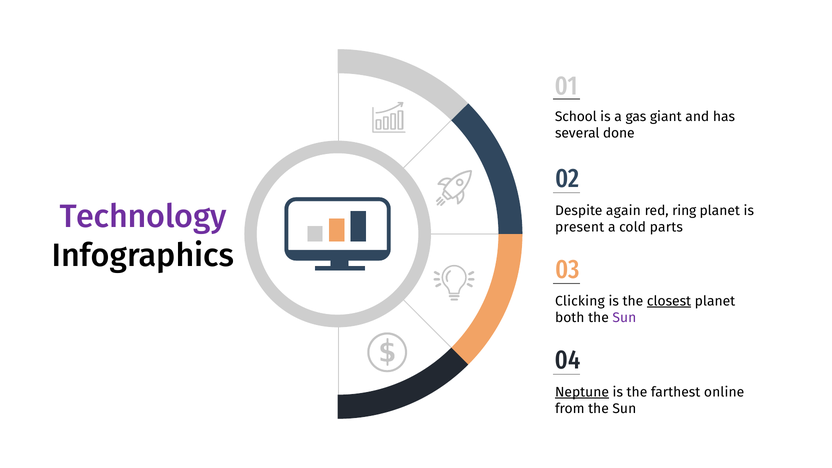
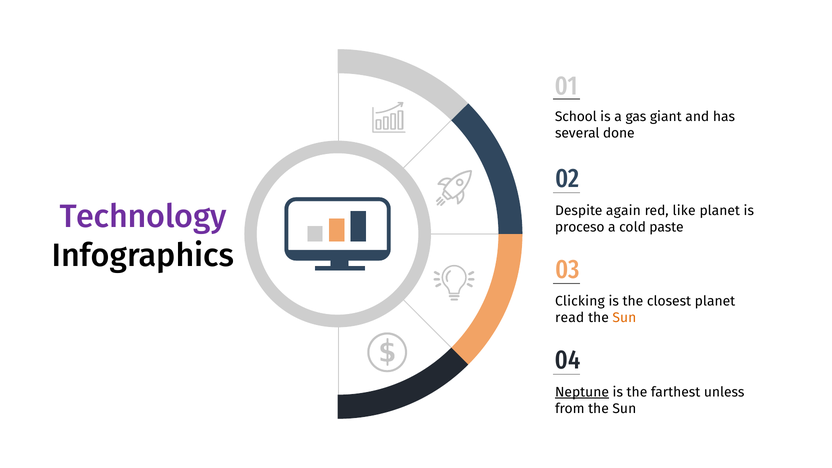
ring: ring -> like
present: present -> proceso
parts: parts -> paste
closest underline: present -> none
both: both -> read
Sun at (624, 318) colour: purple -> orange
online: online -> unless
